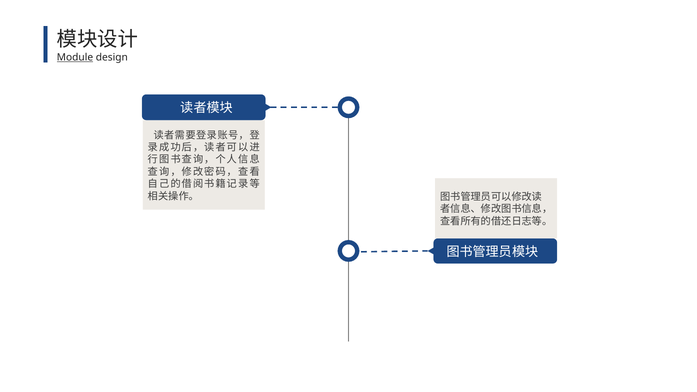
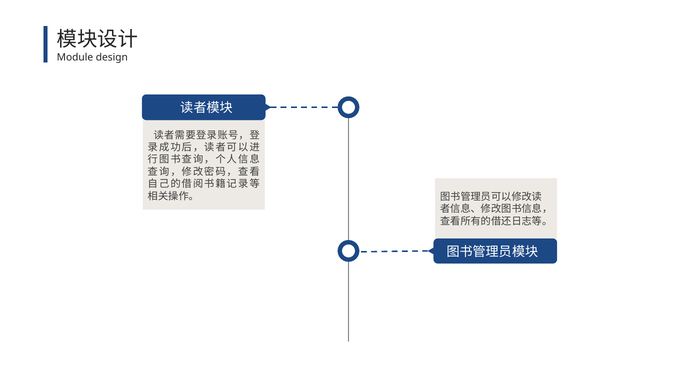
Module underline: present -> none
